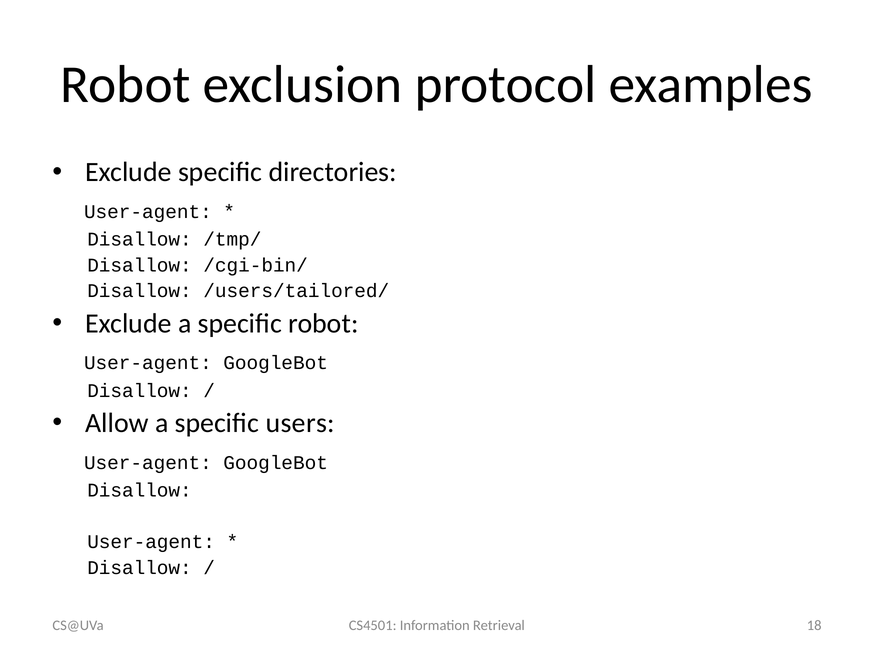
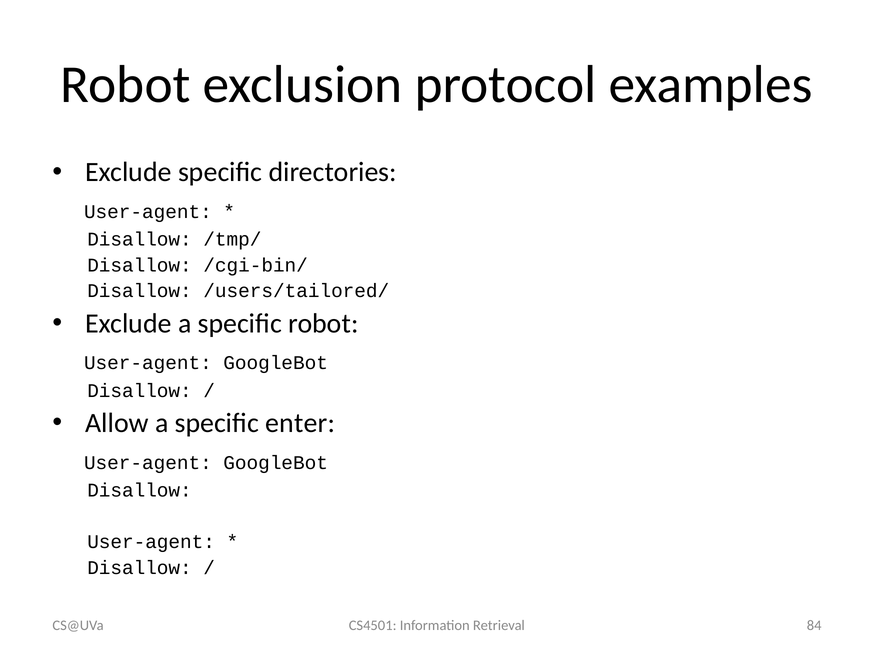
users: users -> enter
18: 18 -> 84
